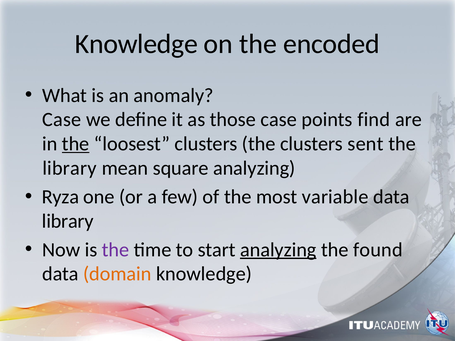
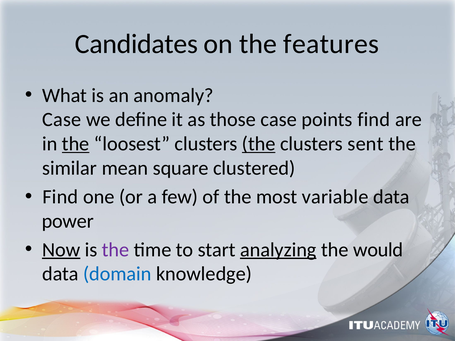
Knowledge at (136, 44): Knowledge -> Candidates
encoded: encoded -> features
the at (259, 144) underline: none -> present
library at (69, 168): library -> similar
square analyzing: analyzing -> clustered
Ryza at (60, 197): Ryza -> Find
library at (68, 221): library -> power
Now underline: none -> present
found: found -> would
domain colour: orange -> blue
